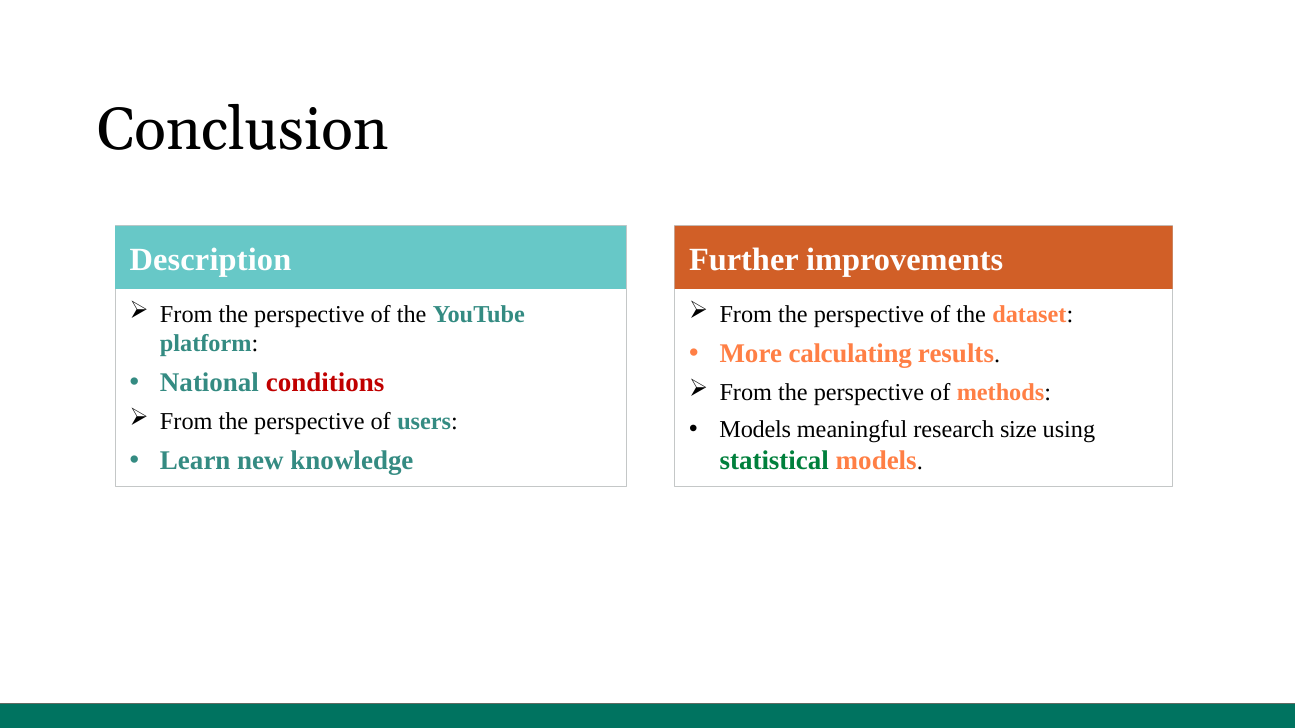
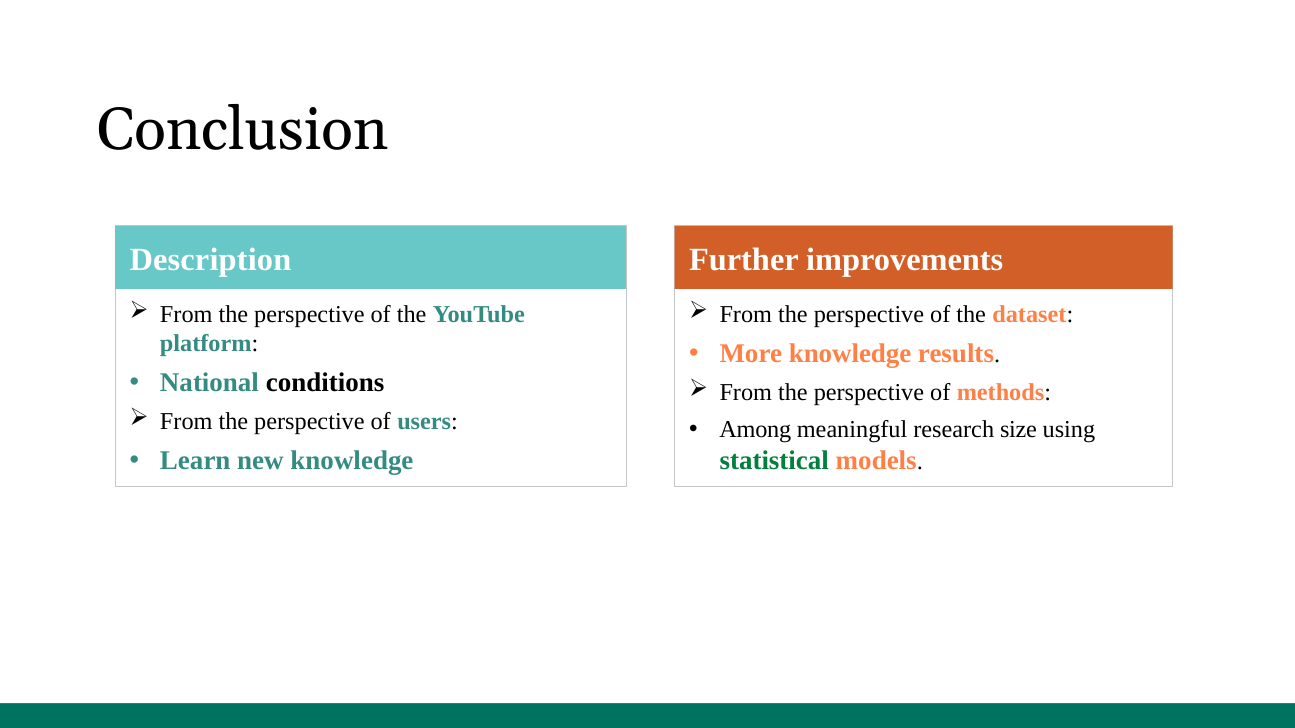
More calculating: calculating -> knowledge
conditions colour: red -> black
Models at (755, 430): Models -> Among
